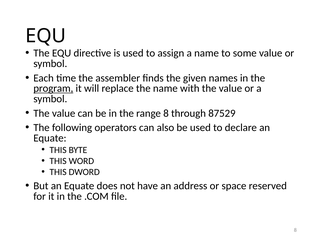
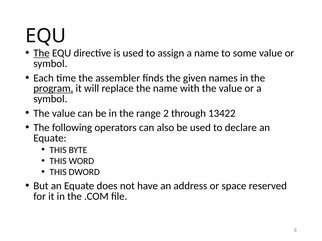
The at (41, 53) underline: none -> present
range 8: 8 -> 2
87529: 87529 -> 13422
